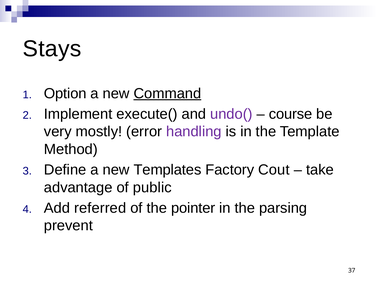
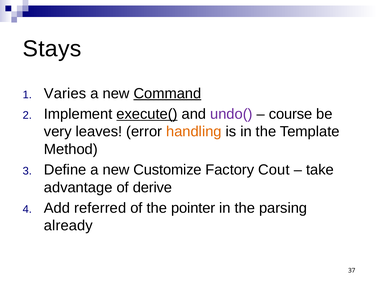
Option: Option -> Varies
execute( underline: none -> present
mostly: mostly -> leaves
handling colour: purple -> orange
Templates: Templates -> Customize
public: public -> derive
prevent: prevent -> already
